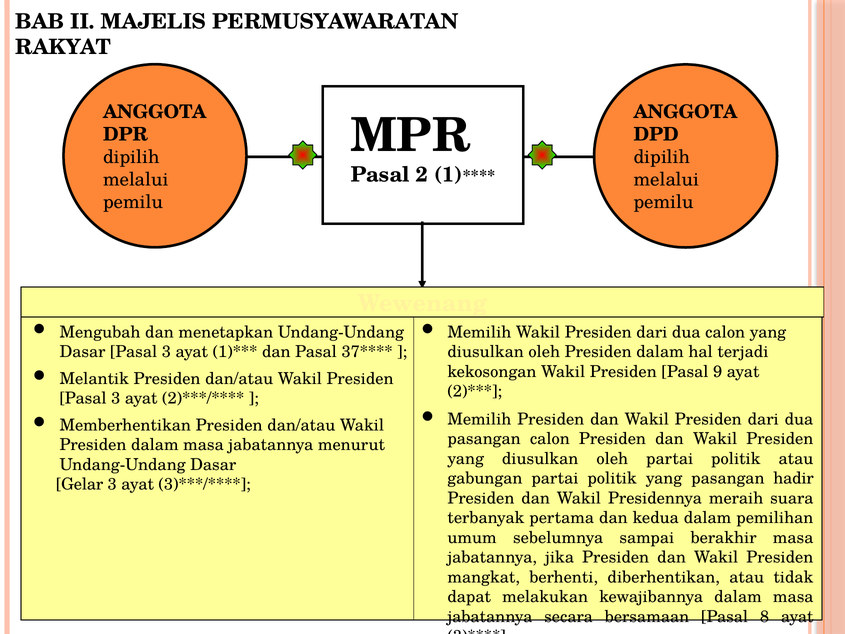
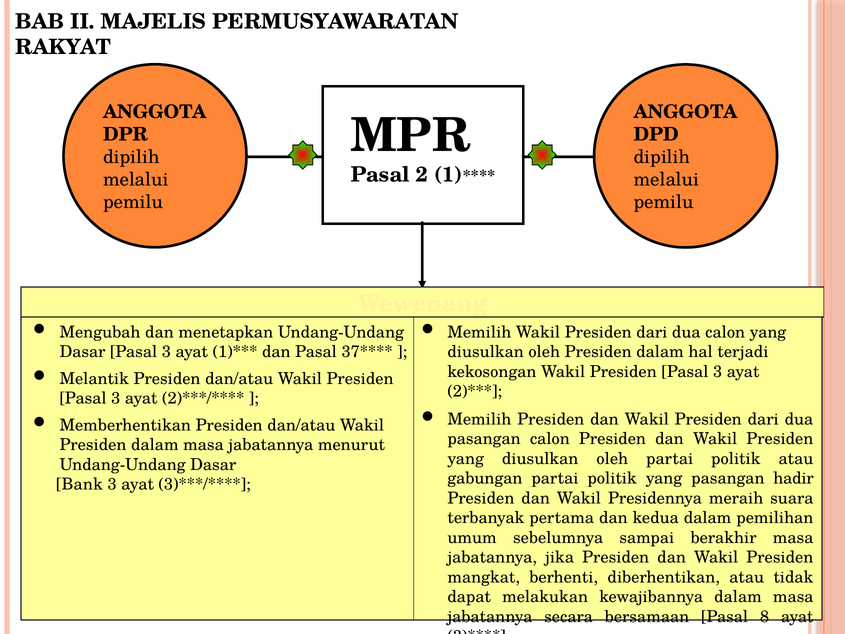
9 at (718, 371): 9 -> 3
Gelar: Gelar -> Bank
